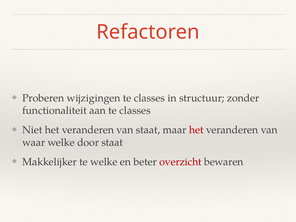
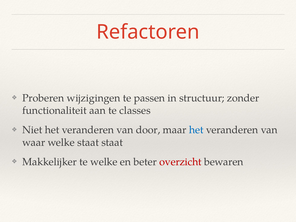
wijzigingen te classes: classes -> passen
van staat: staat -> door
het at (196, 130) colour: red -> blue
welke door: door -> staat
